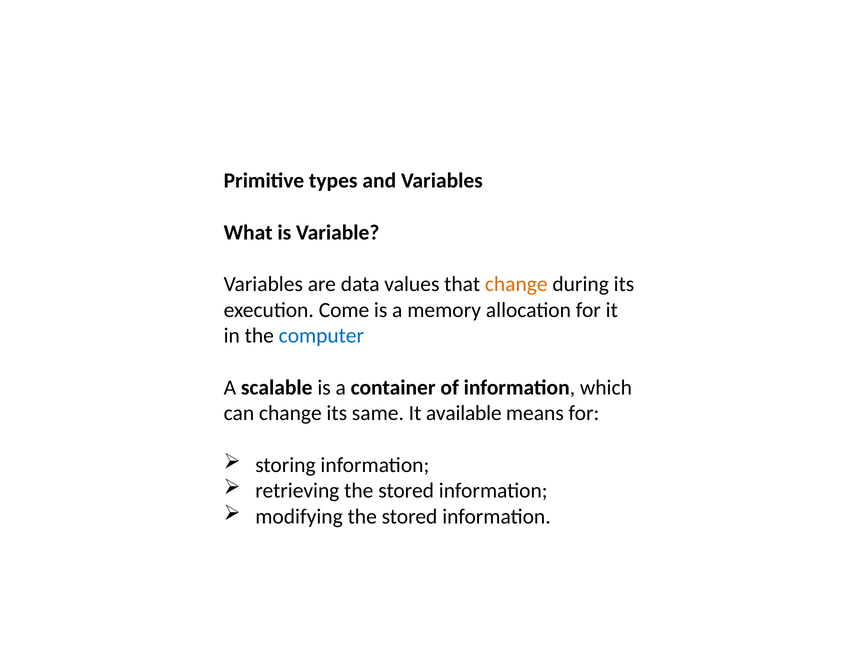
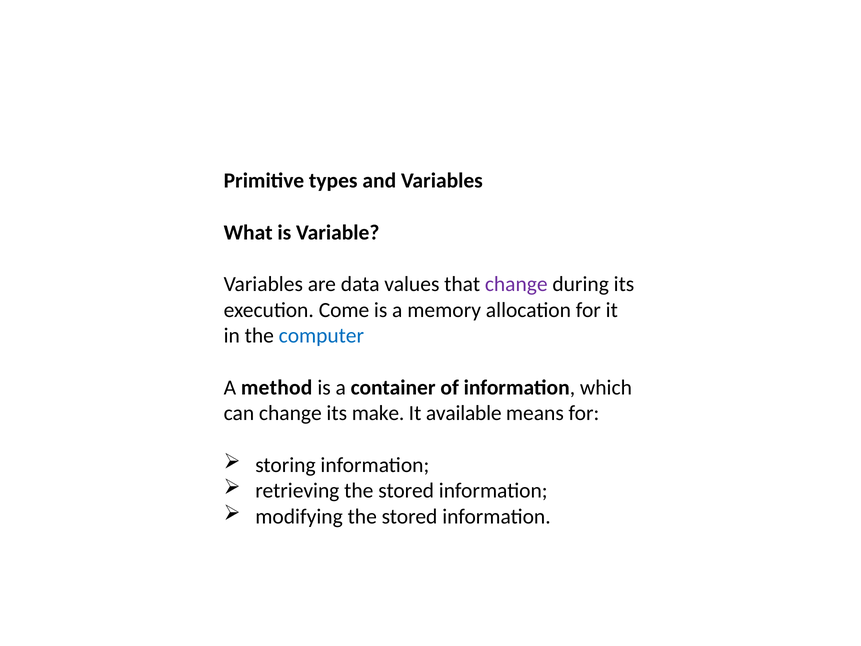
change at (516, 284) colour: orange -> purple
scalable: scalable -> method
same: same -> make
